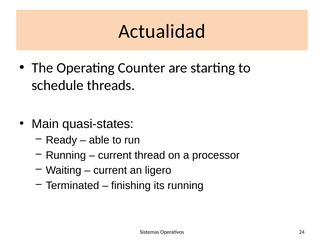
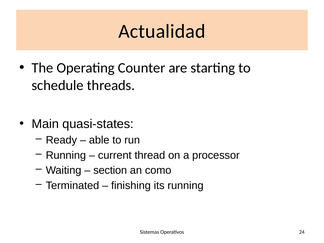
current at (110, 170): current -> section
ligero: ligero -> como
